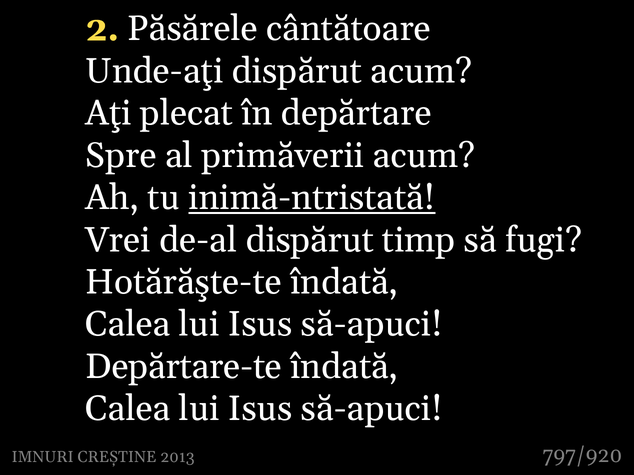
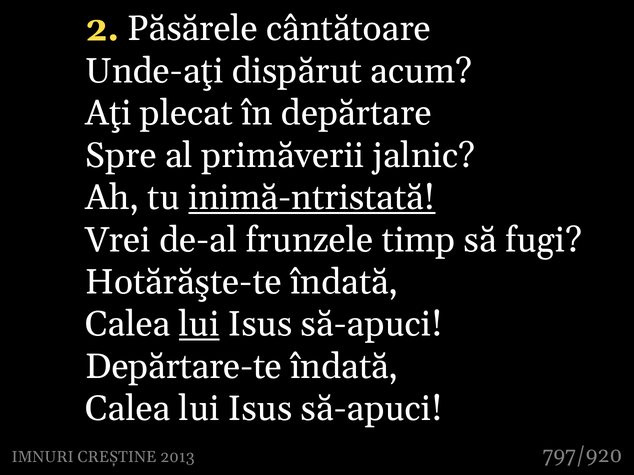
primăverii acum: acum -> jalnic
de-al dispărut: dispărut -> frunzele
lui at (199, 325) underline: none -> present
